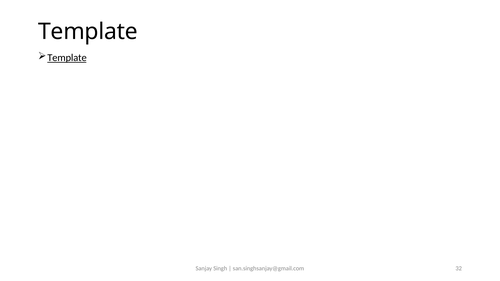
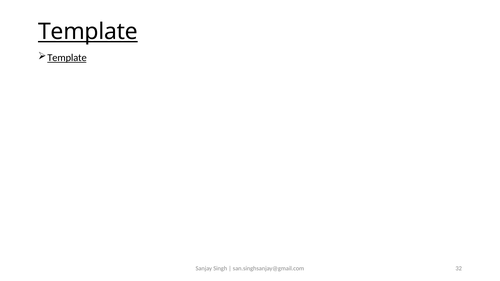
Template at (88, 32) underline: none -> present
